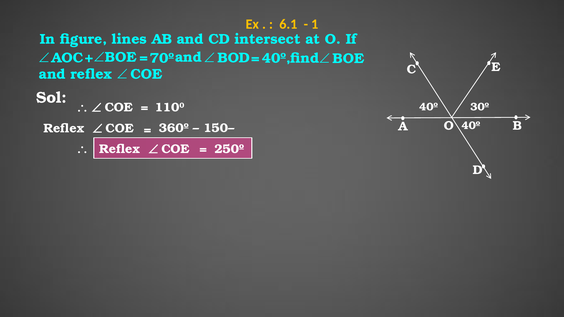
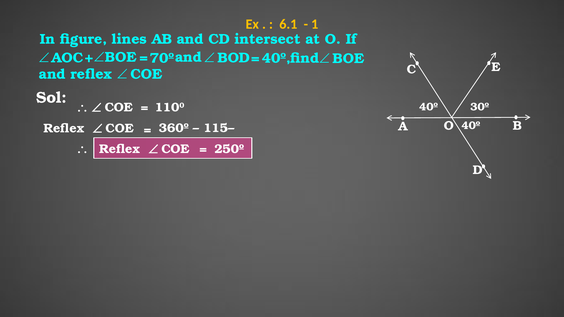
150–: 150– -> 115–
